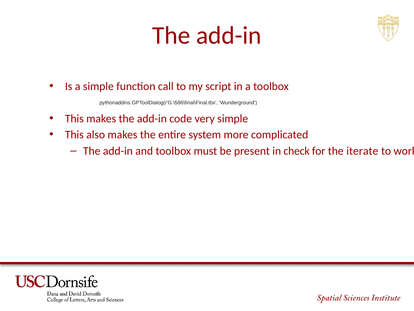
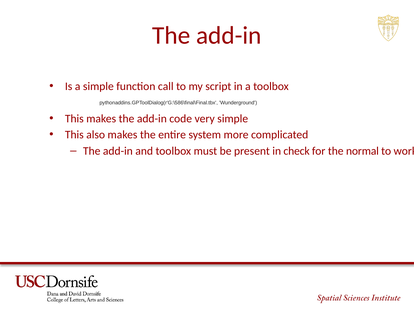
iterate: iterate -> normal
